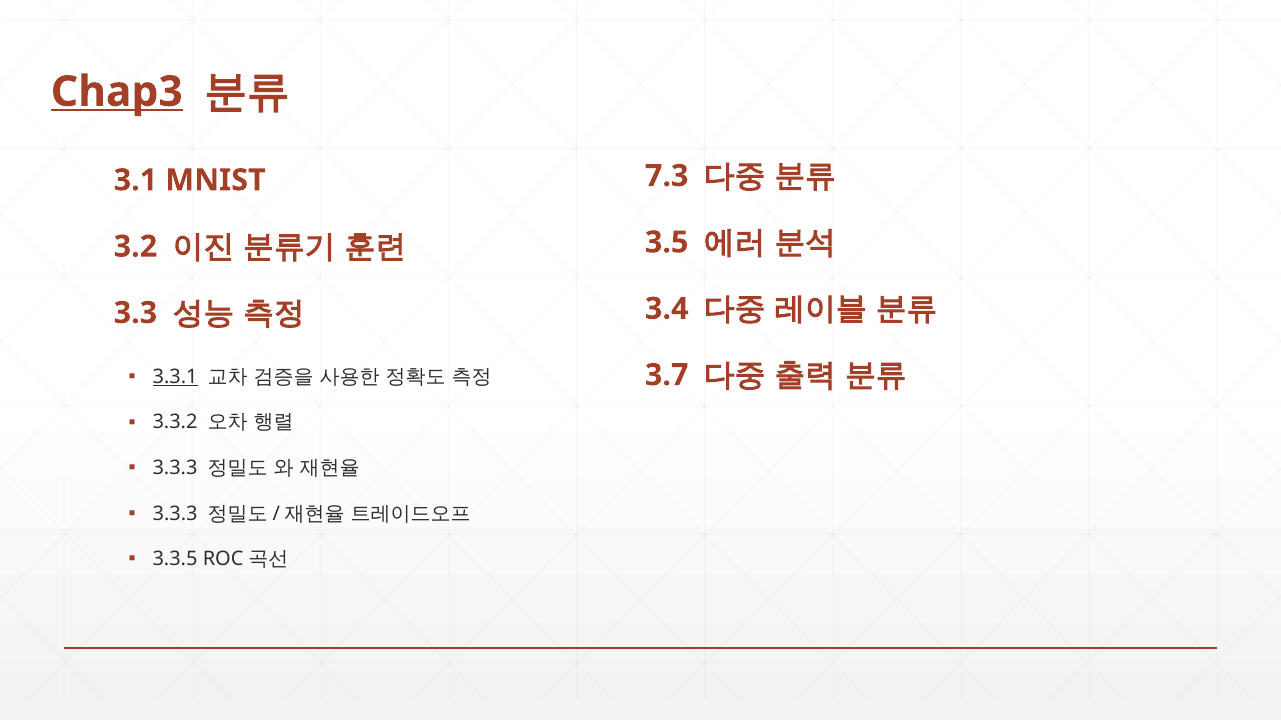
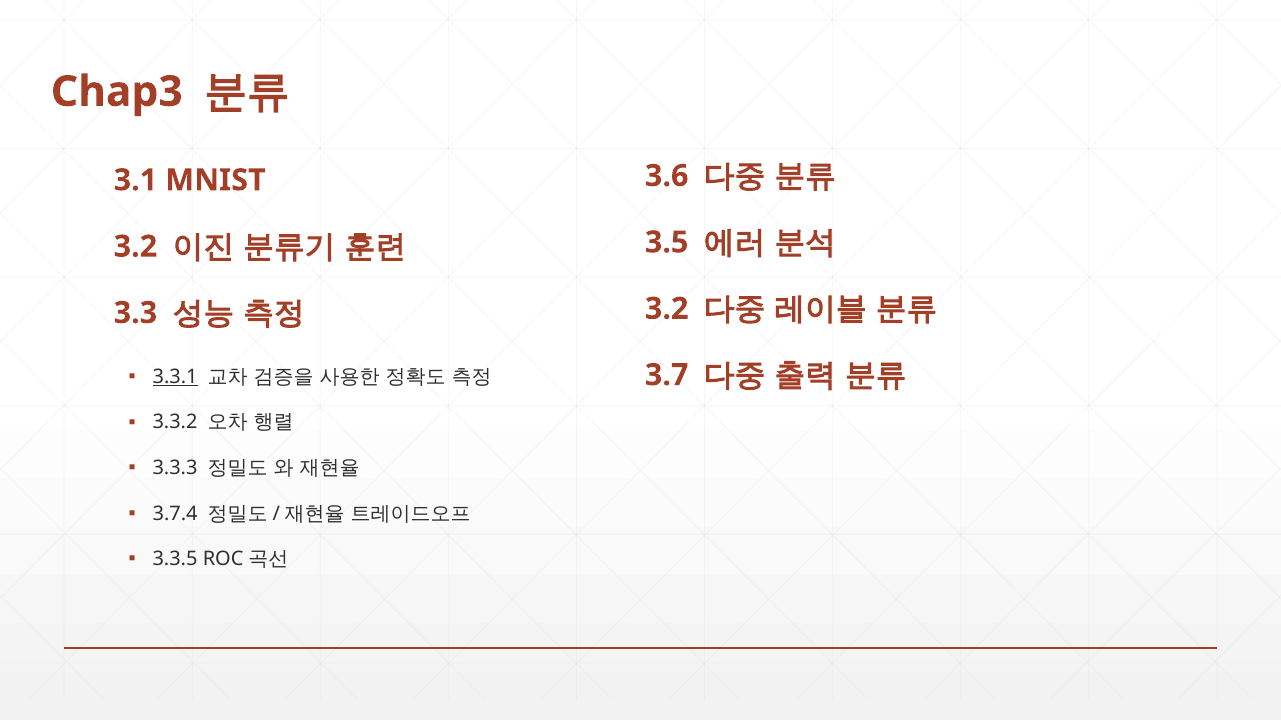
Chap3 underline: present -> none
7.3: 7.3 -> 3.6
3.4 at (667, 309): 3.4 -> 3.2
3.3.3 at (175, 514): 3.3.3 -> 3.7.4
